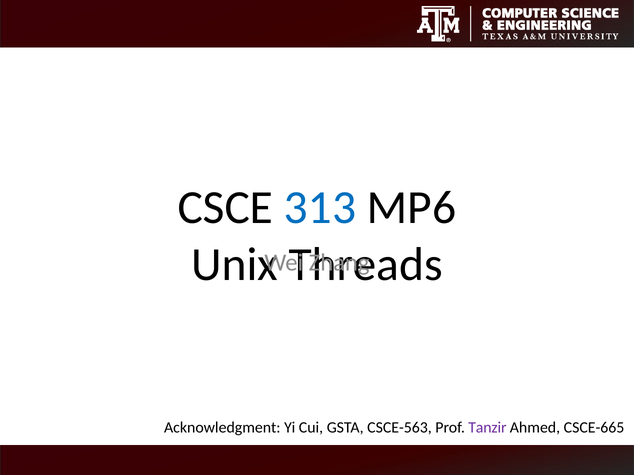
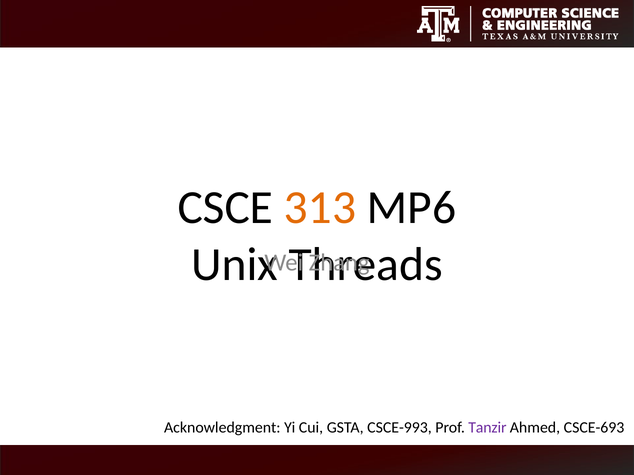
313 colour: blue -> orange
CSCE-563: CSCE-563 -> CSCE-993
CSCE-665: CSCE-665 -> CSCE-693
